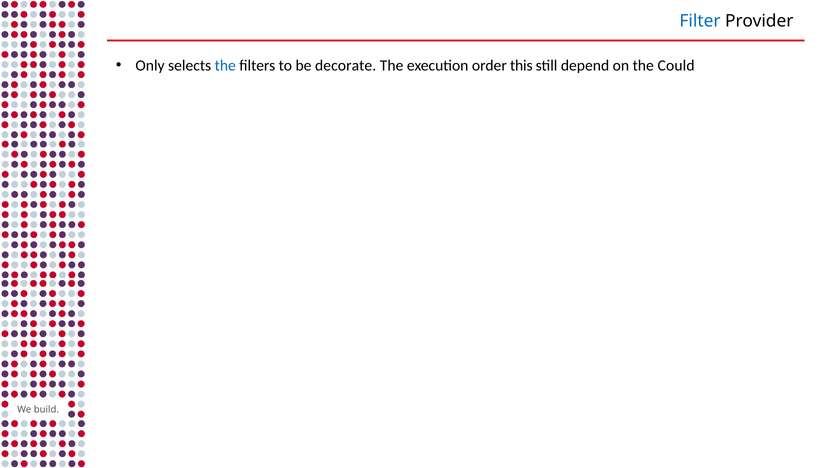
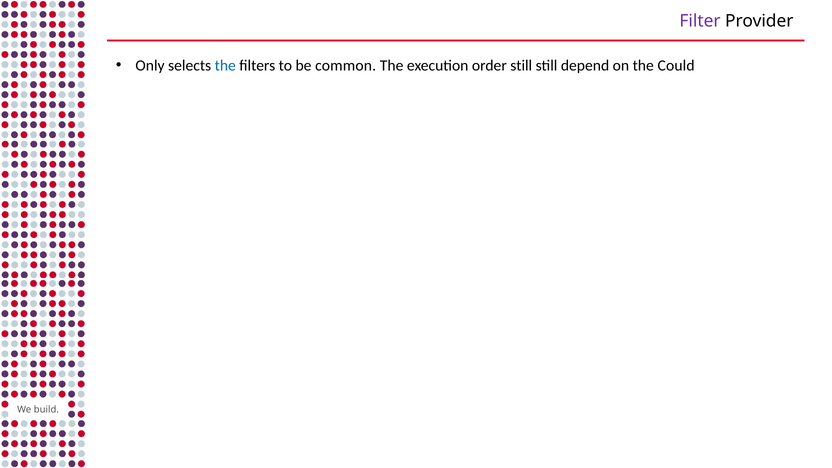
Filter colour: blue -> purple
decorate: decorate -> common
order this: this -> still
